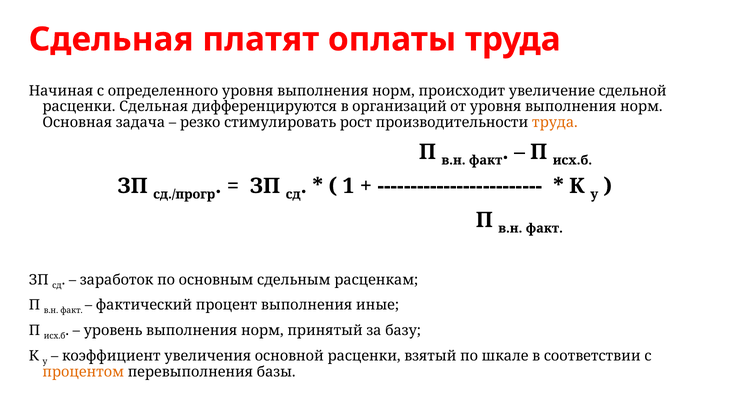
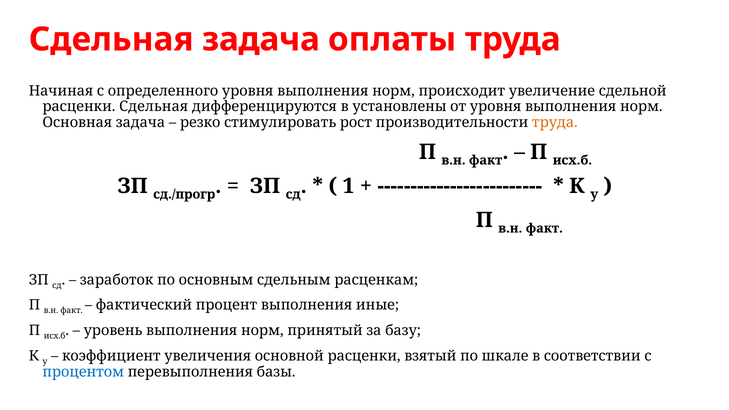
Сдельная платят: платят -> задача
организаций: организаций -> установлены
процентом colour: orange -> blue
